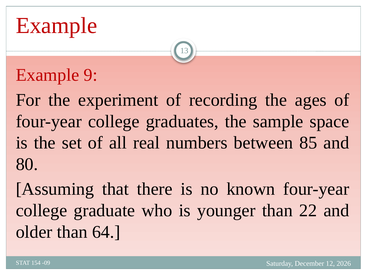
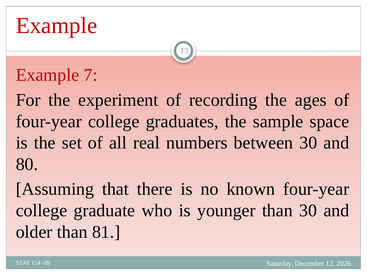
9: 9 -> 7
between 85: 85 -> 30
than 22: 22 -> 30
64: 64 -> 81
